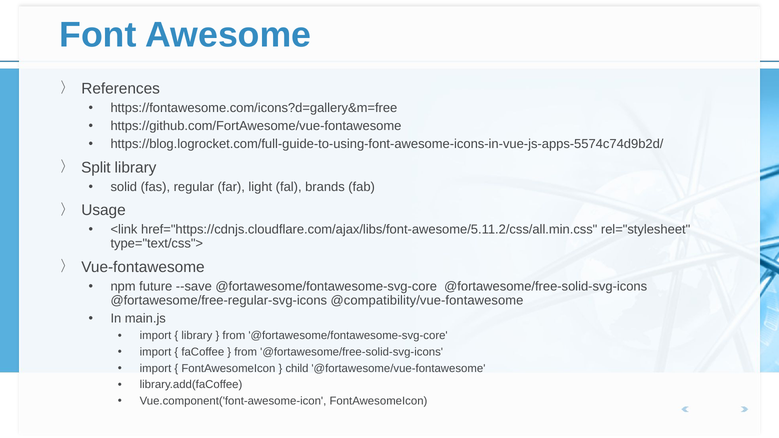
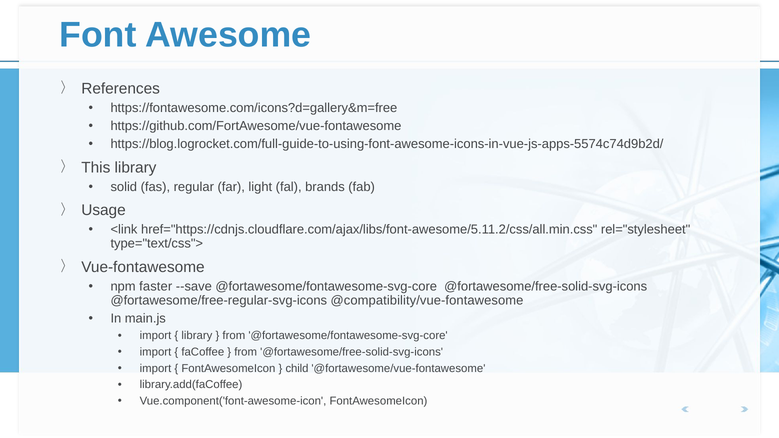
Split: Split -> This
future: future -> faster
